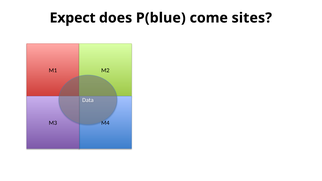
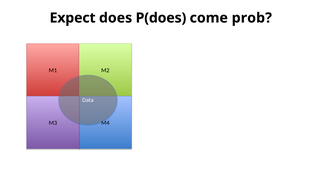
P(blue: P(blue -> P(does
sites: sites -> prob
